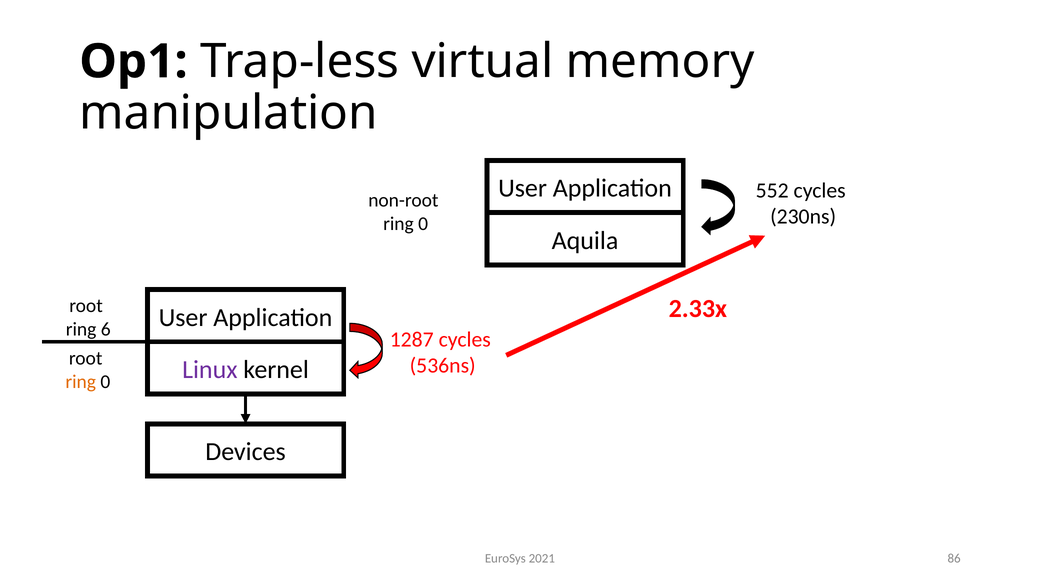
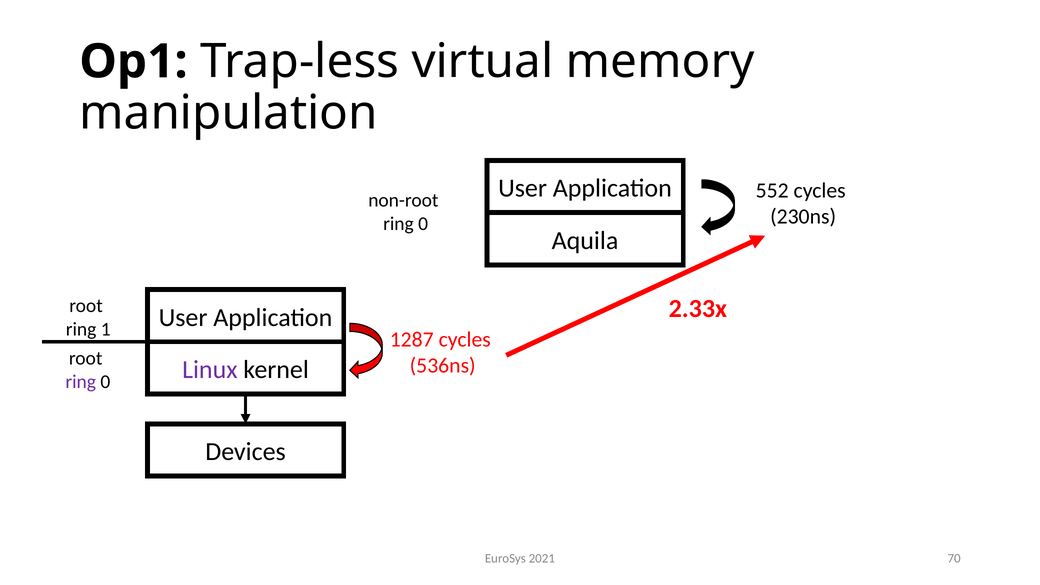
6: 6 -> 1
ring at (81, 382) colour: orange -> purple
86: 86 -> 70
